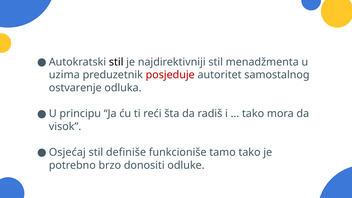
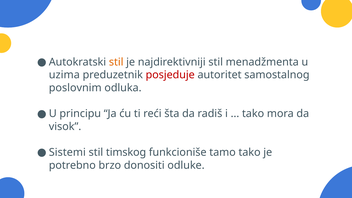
stil at (116, 62) colour: black -> orange
ostvarenje: ostvarenje -> poslovnim
Osjećaj: Osjećaj -> Sistemi
definiše: definiše -> timskog
